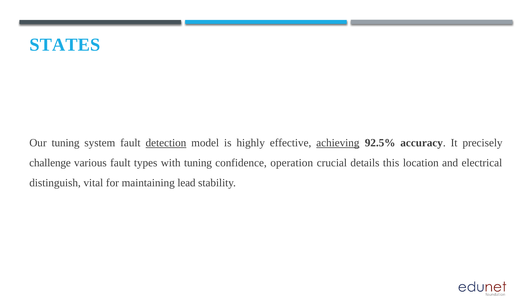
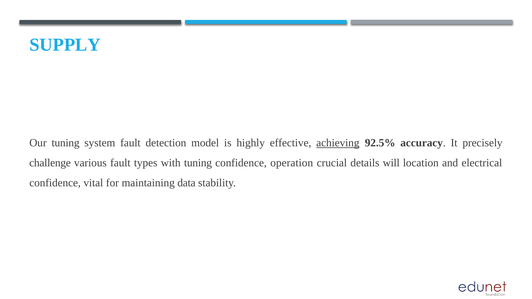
STATES: STATES -> SUPPLY
detection underline: present -> none
this: this -> will
distinguish at (55, 183): distinguish -> confidence
lead: lead -> data
